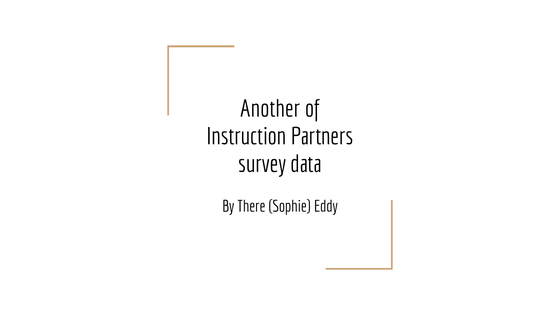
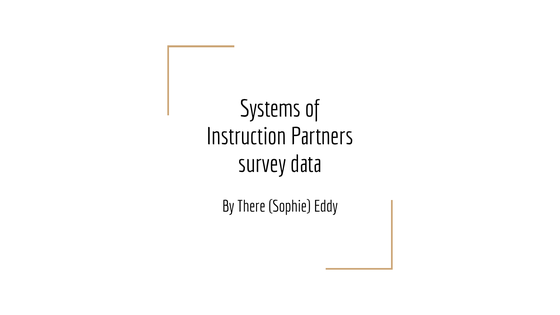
Another: Another -> Systems
